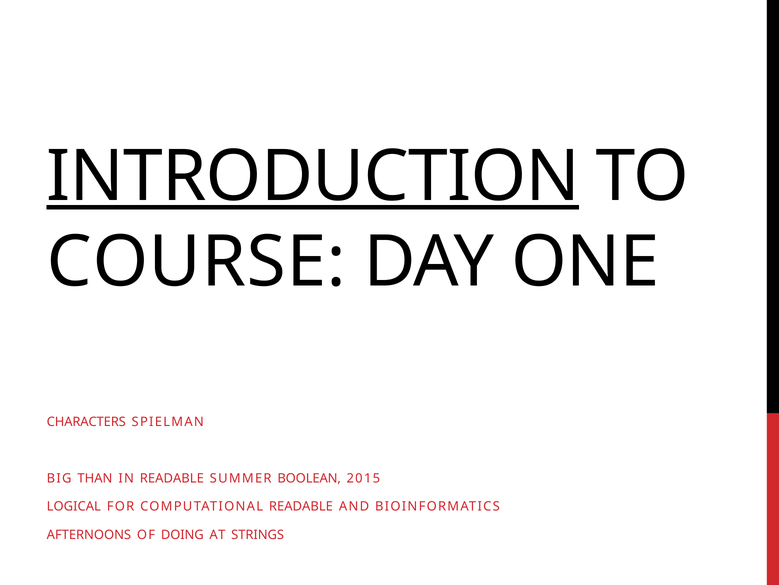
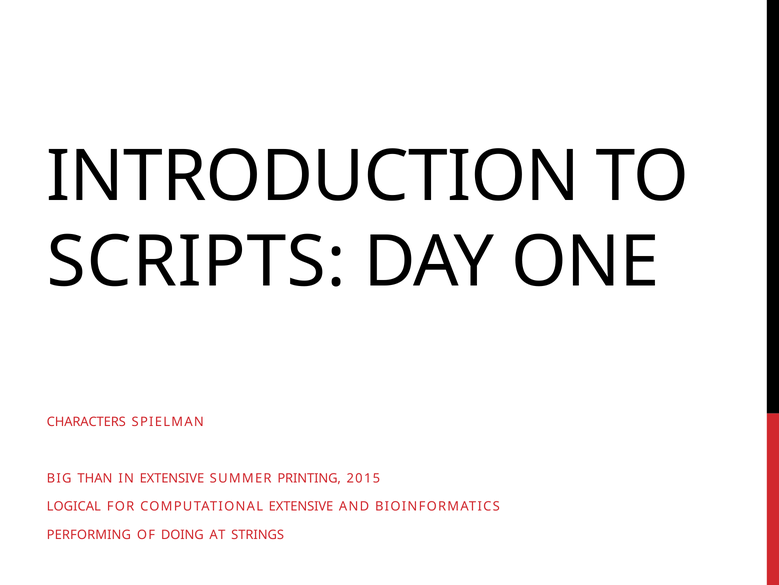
INTRODUCTION underline: present -> none
COURSE: COURSE -> SCRIPTS
IN READABLE: READABLE -> EXTENSIVE
BOOLEAN: BOOLEAN -> PRINTING
COMPUTATIONAL READABLE: READABLE -> EXTENSIVE
AFTERNOONS: AFTERNOONS -> PERFORMING
